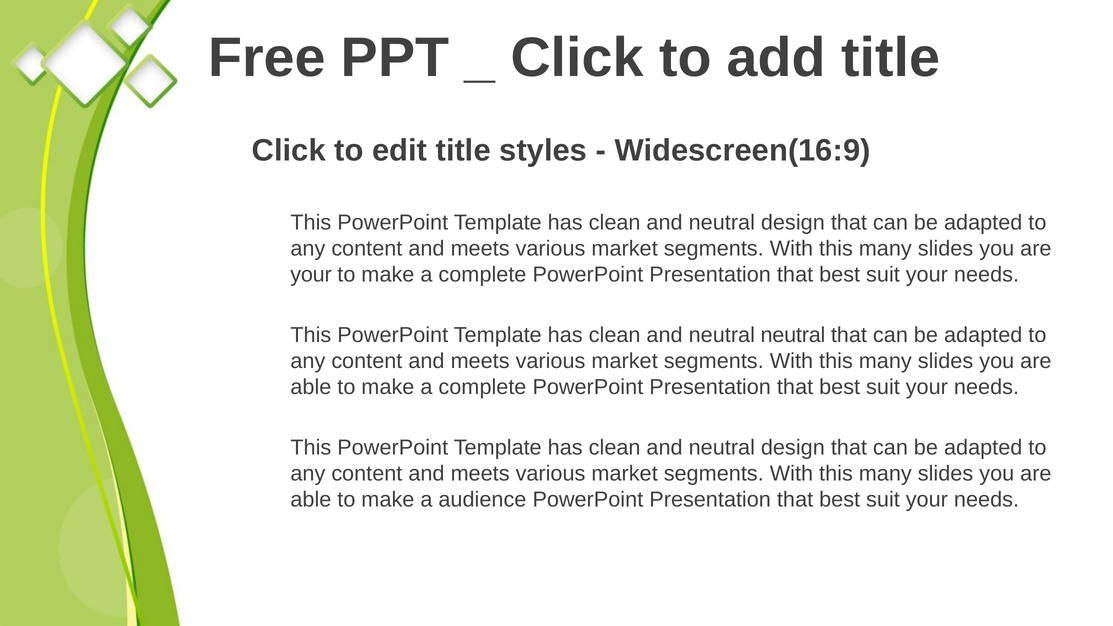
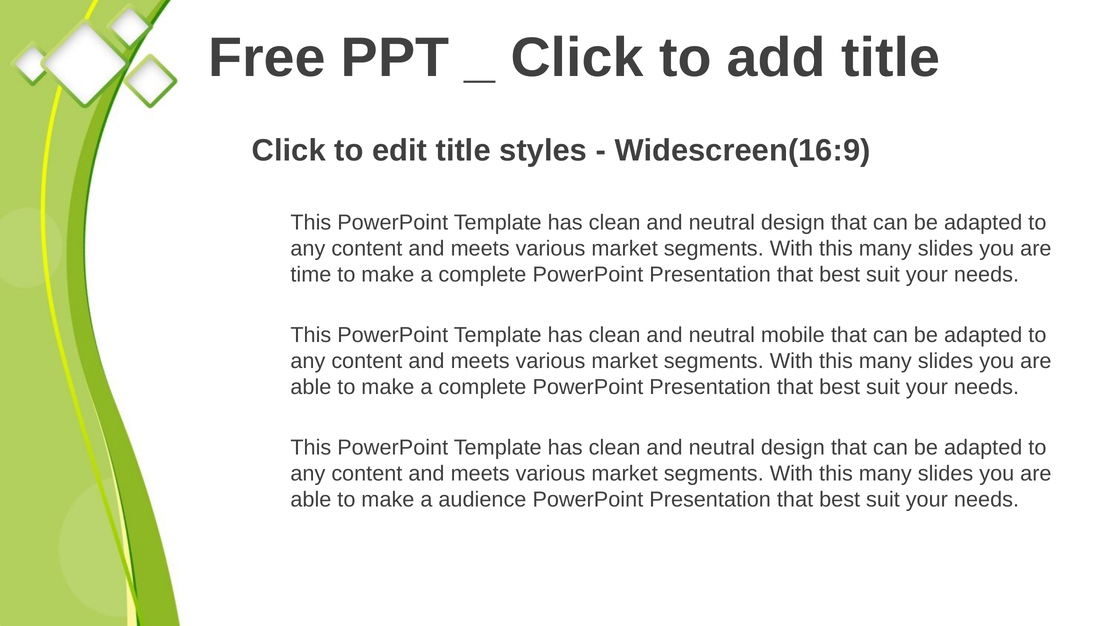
your at (311, 275): your -> time
neutral neutral: neutral -> mobile
